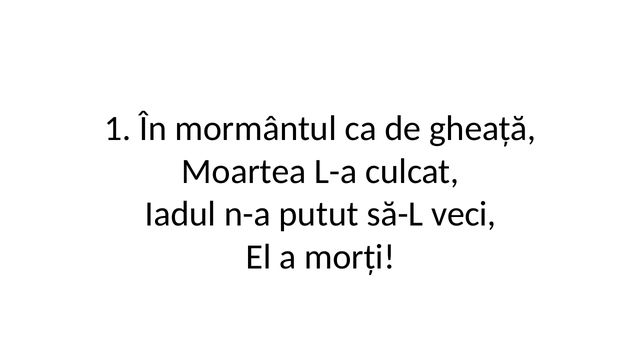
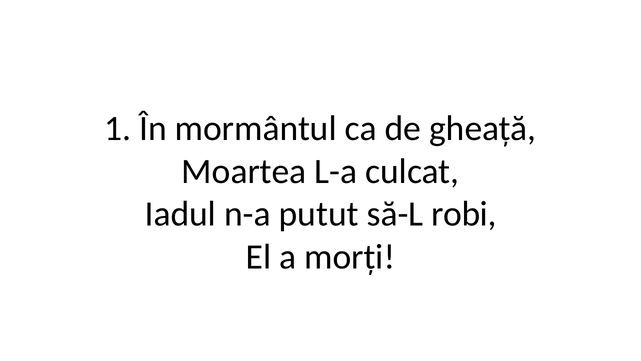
veci: veci -> robi
